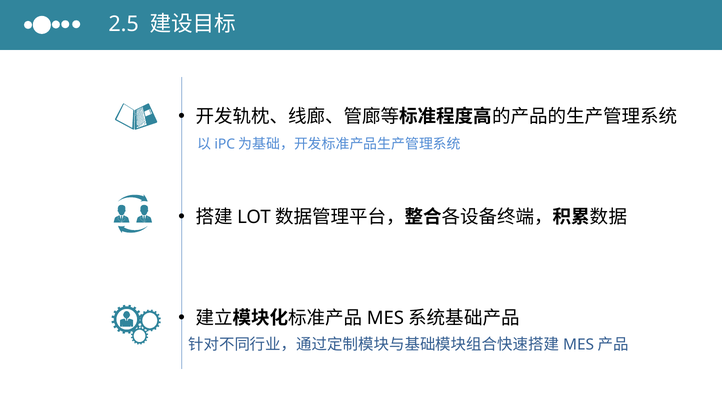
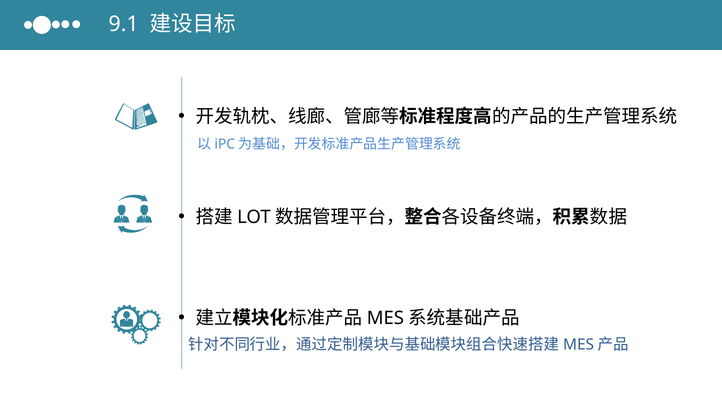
2.5: 2.5 -> 9.1
